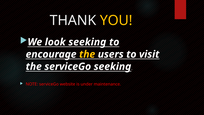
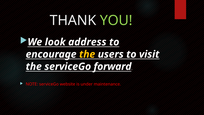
YOU colour: yellow -> light green
look seeking: seeking -> address
serviceGo seeking: seeking -> forward
